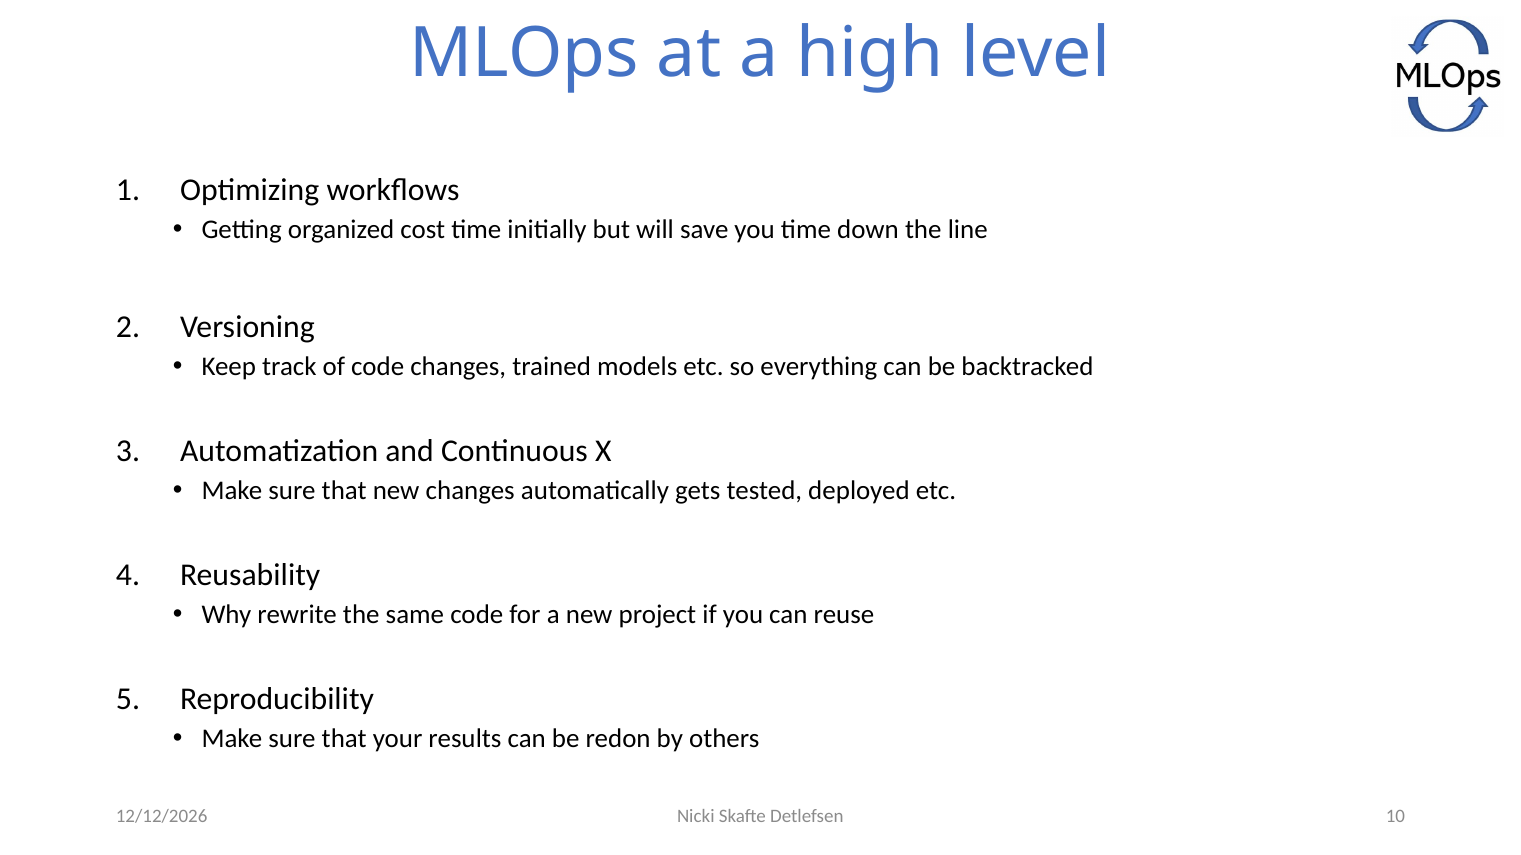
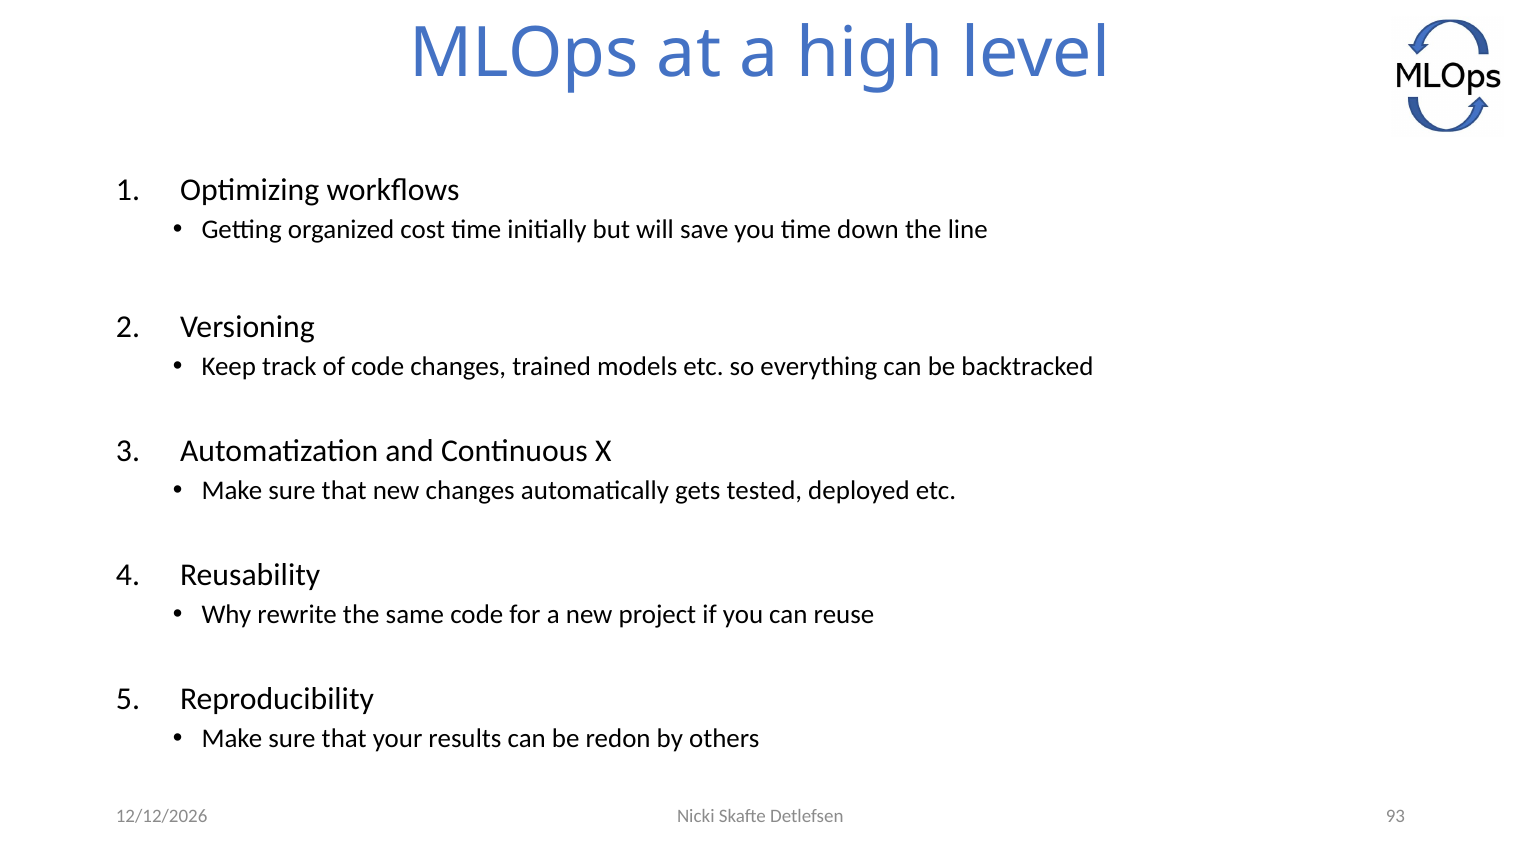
10: 10 -> 93
